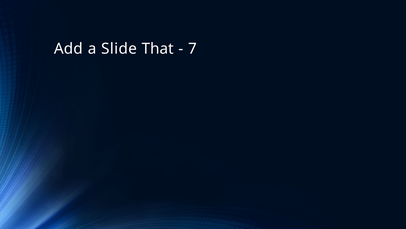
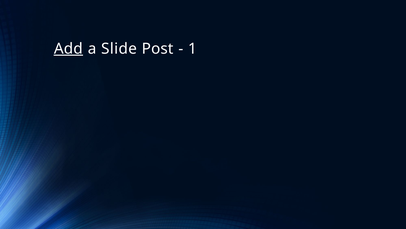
Add underline: none -> present
That: That -> Post
7: 7 -> 1
